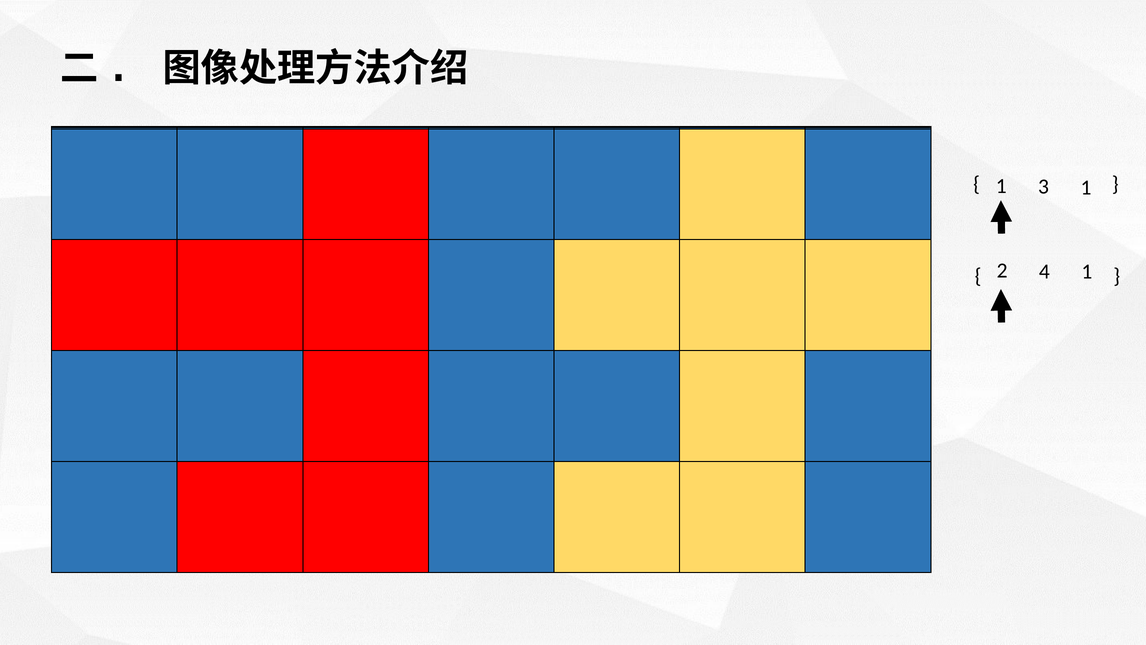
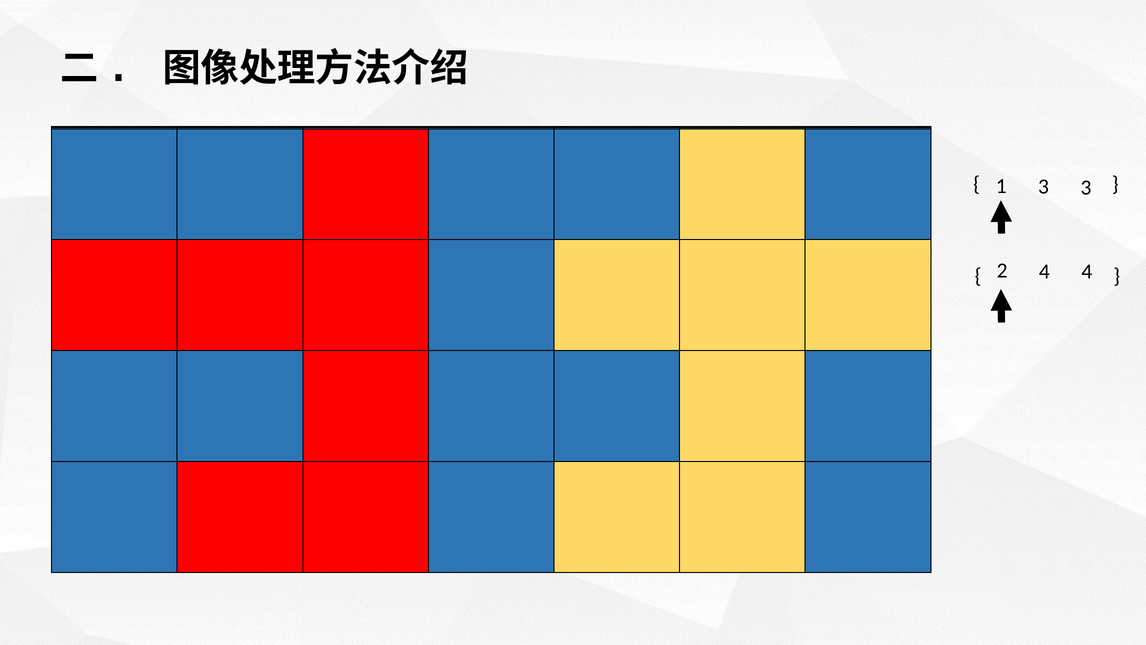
1 at (1086, 188): 1 -> 3
1 at (1087, 272): 1 -> 4
